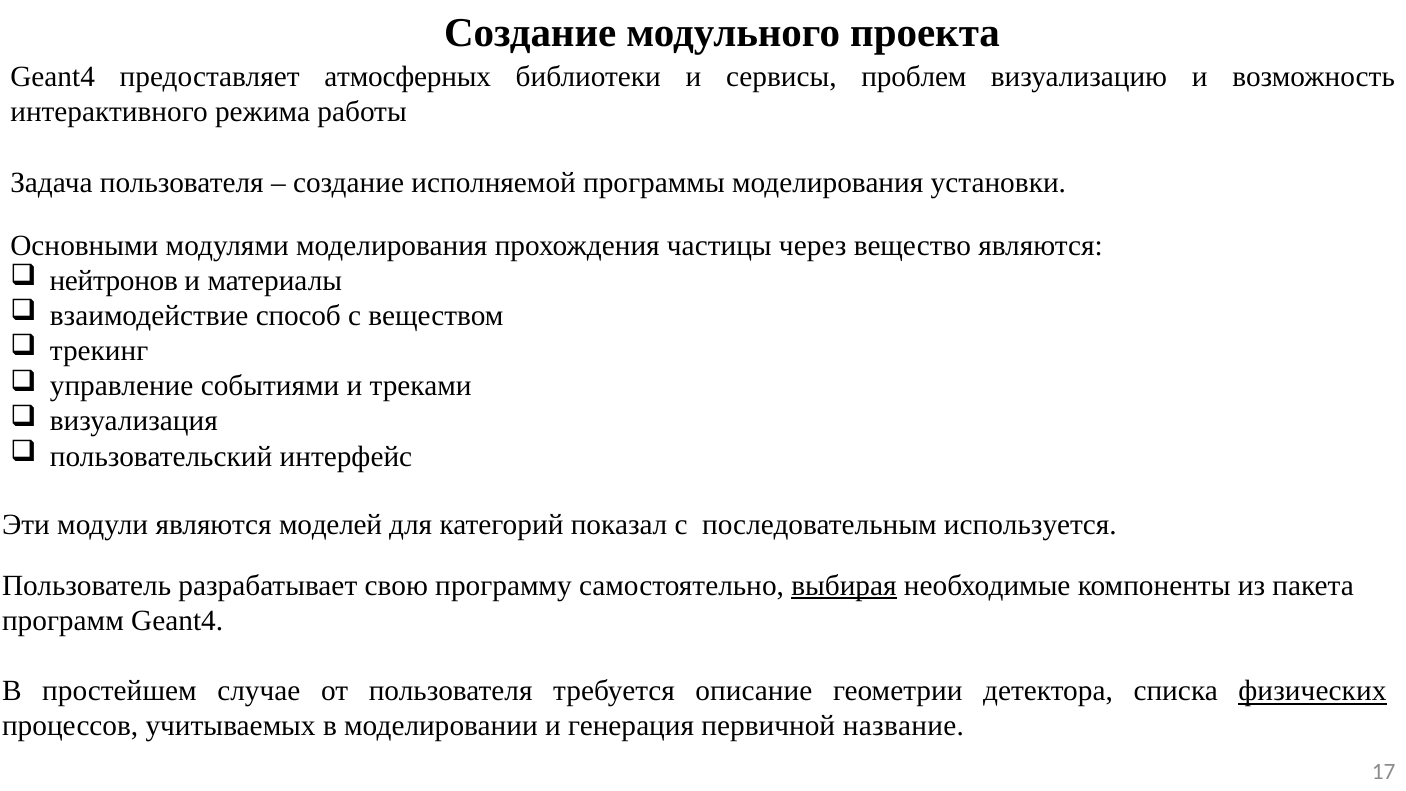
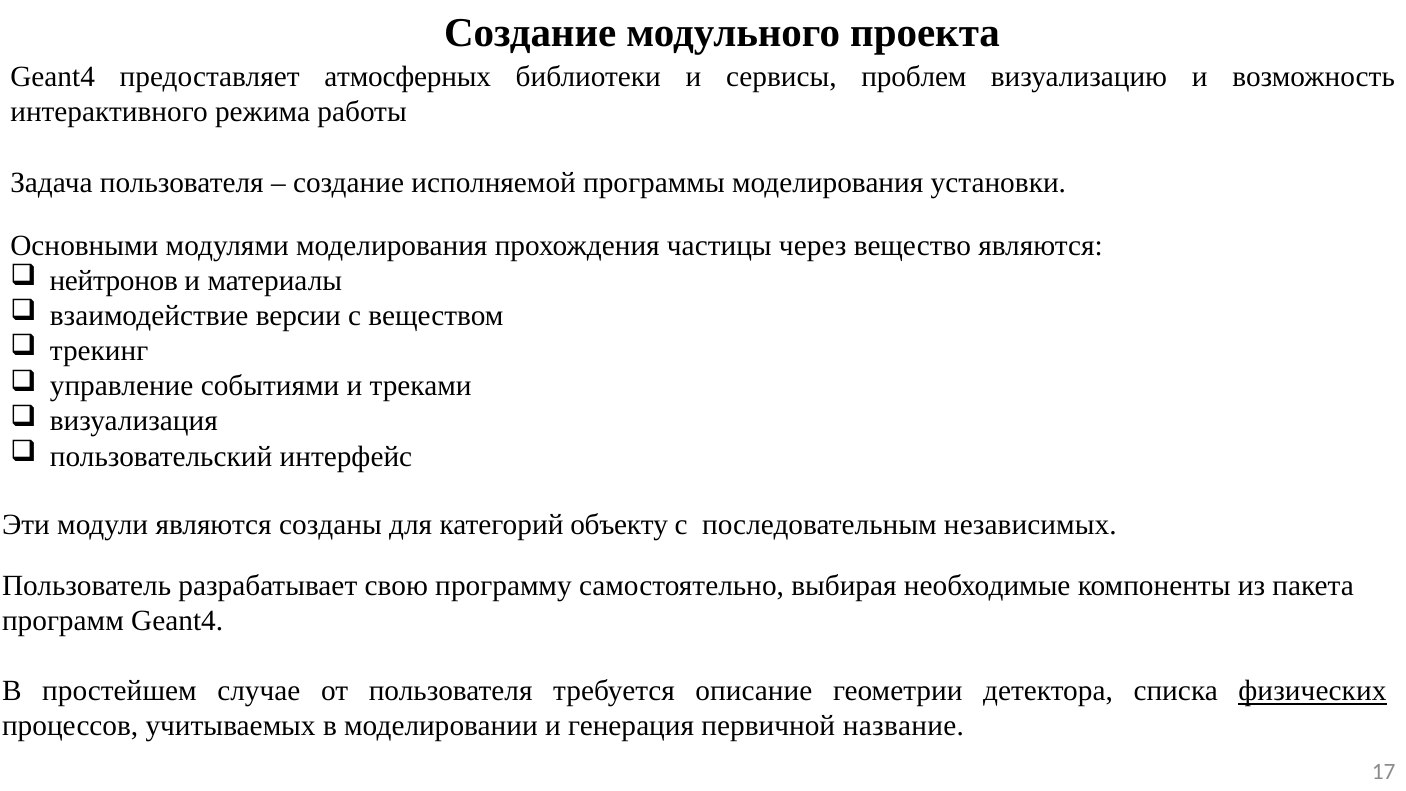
способ: способ -> версии
моделей: моделей -> созданы
показал: показал -> объекту
используется: используется -> независимых
выбирая underline: present -> none
